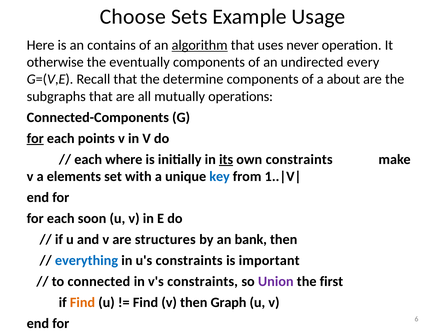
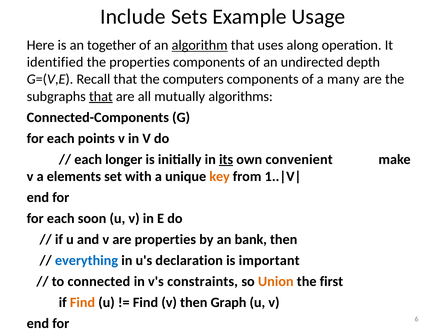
Choose: Choose -> Include
contains: contains -> together
never: never -> along
otherwise: otherwise -> identified
the eventually: eventually -> properties
every: every -> depth
determine: determine -> computers
about: about -> many
that at (101, 96) underline: none -> present
operations: operations -> algorithms
for at (35, 138) underline: present -> none
where: where -> longer
own constraints: constraints -> convenient
key colour: blue -> orange
are structures: structures -> properties
u's constraints: constraints -> declaration
Union colour: purple -> orange
